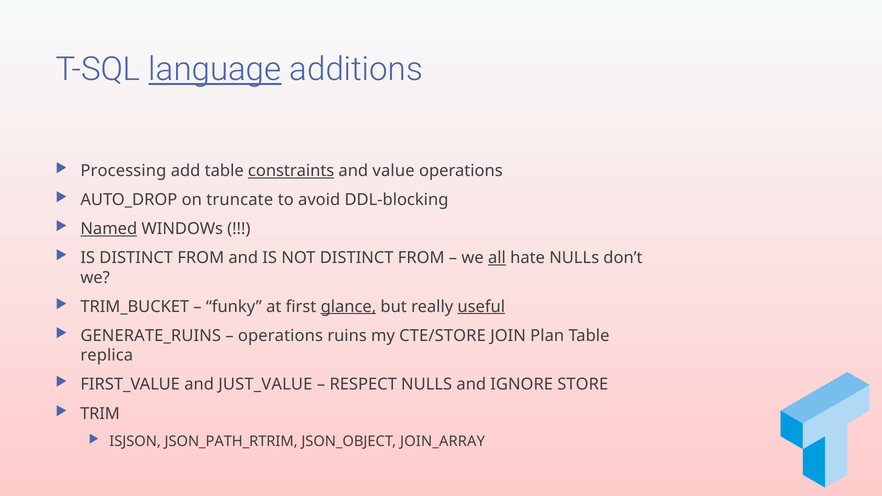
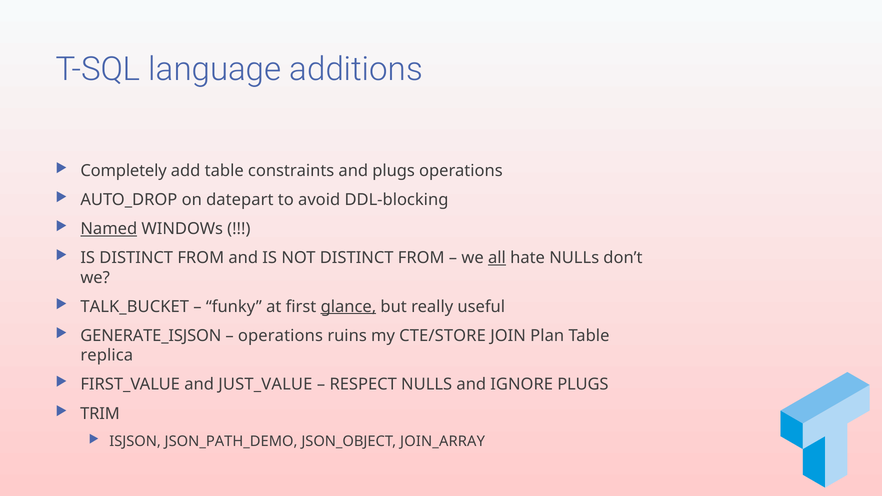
language underline: present -> none
Processing: Processing -> Completely
constraints underline: present -> none
and value: value -> plugs
truncate: truncate -> datepart
TRIM_BUCKET: TRIM_BUCKET -> TALK_BUCKET
useful underline: present -> none
GENERATE_RUINS: GENERATE_RUINS -> GENERATE_ISJSON
IGNORE STORE: STORE -> PLUGS
JSON_PATH_RTRIM: JSON_PATH_RTRIM -> JSON_PATH_DEMO
